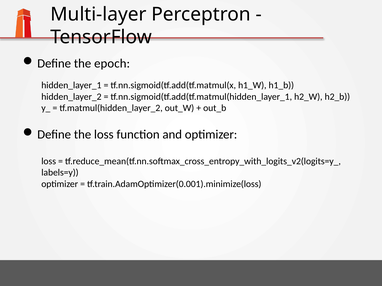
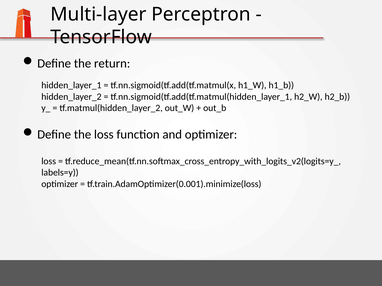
epoch: epoch -> return
